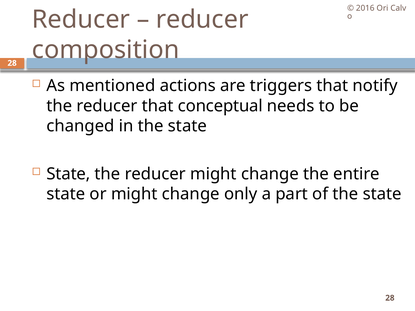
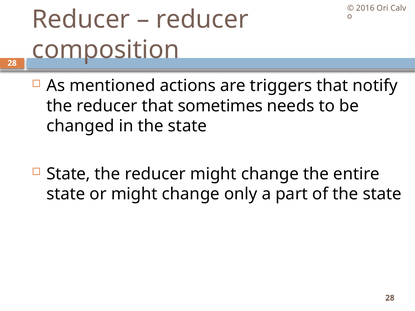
conceptual: conceptual -> sometimes
